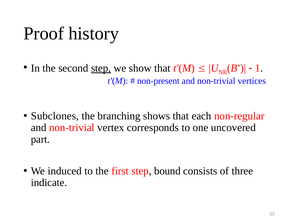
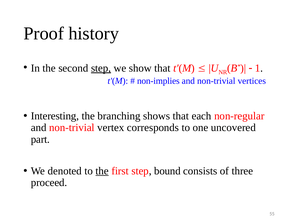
non-present: non-present -> non-implies
Subclones: Subclones -> Interesting
induced: induced -> denoted
the at (102, 171) underline: none -> present
indicate: indicate -> proceed
